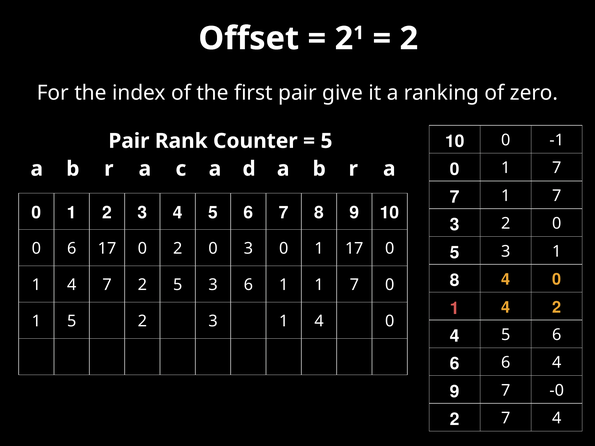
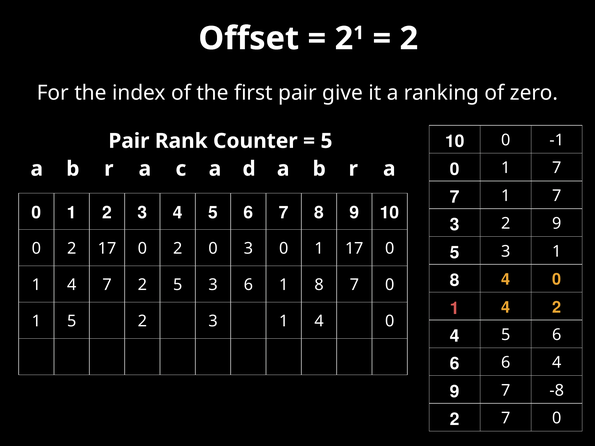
3 2 0: 0 -> 9
6 at (72, 249): 6 -> 2
6 1 1: 1 -> 8
-0: -0 -> -8
2 7 4: 4 -> 0
